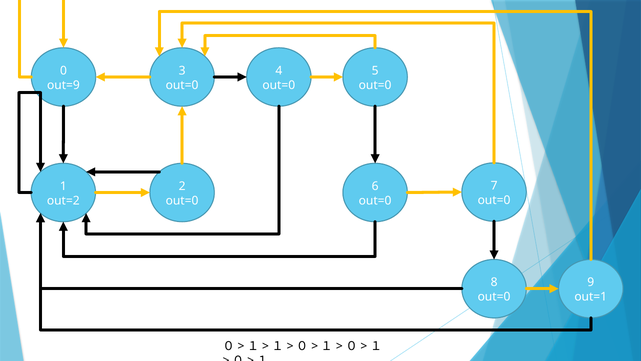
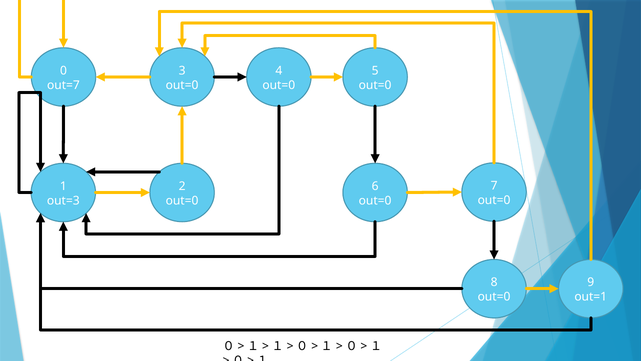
out=9: out=9 -> out=7
out=2: out=2 -> out=3
